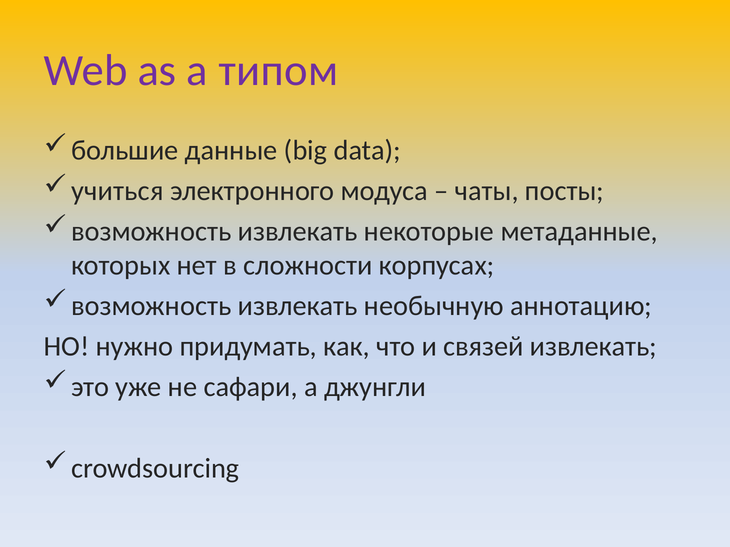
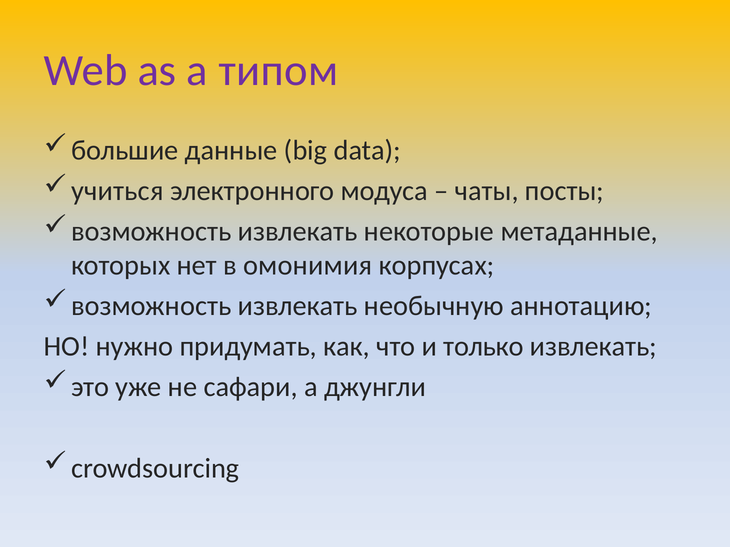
сложности: сложности -> омонимия
связей: связей -> только
